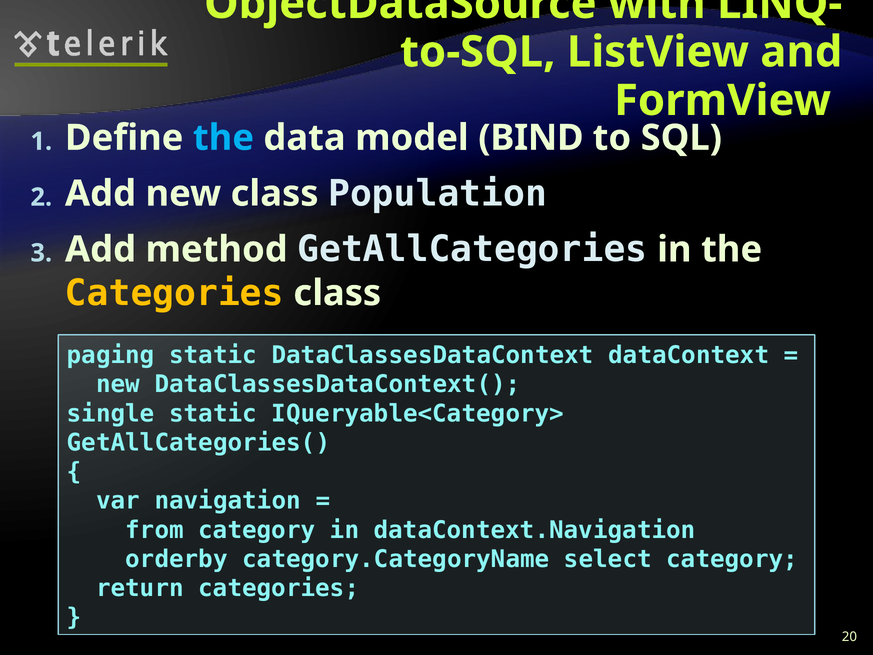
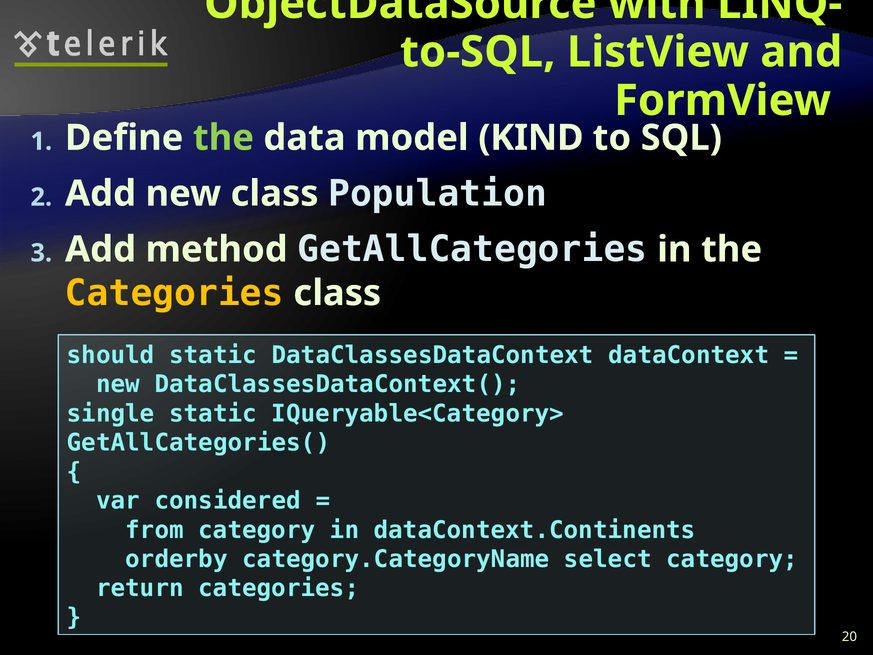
the at (223, 138) colour: light blue -> light green
BIND: BIND -> KIND
paging: paging -> should
navigation: navigation -> considered
dataContext.Navigation: dataContext.Navigation -> dataContext.Continents
